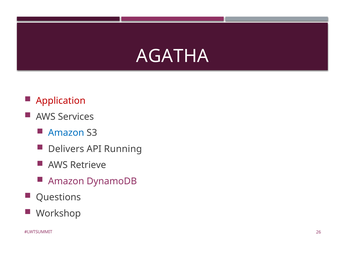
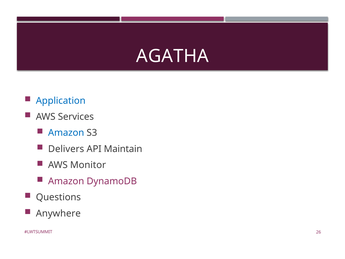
Application colour: red -> blue
Running: Running -> Maintain
Retrieve: Retrieve -> Monitor
Workshop: Workshop -> Anywhere
